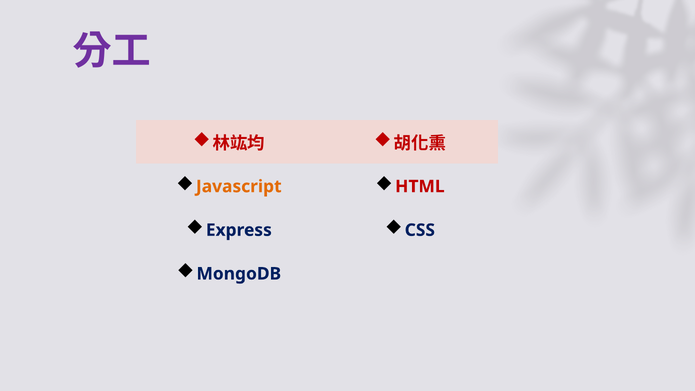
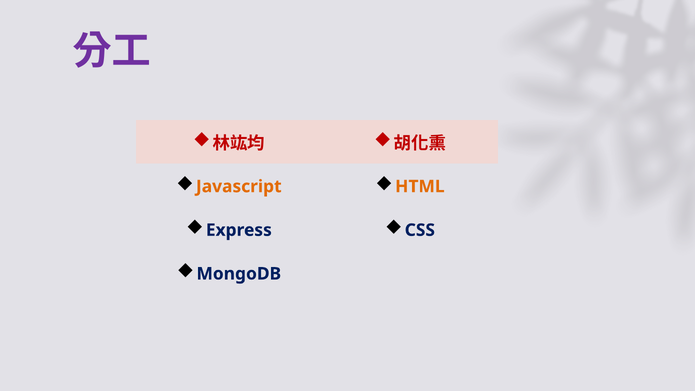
HTML colour: red -> orange
